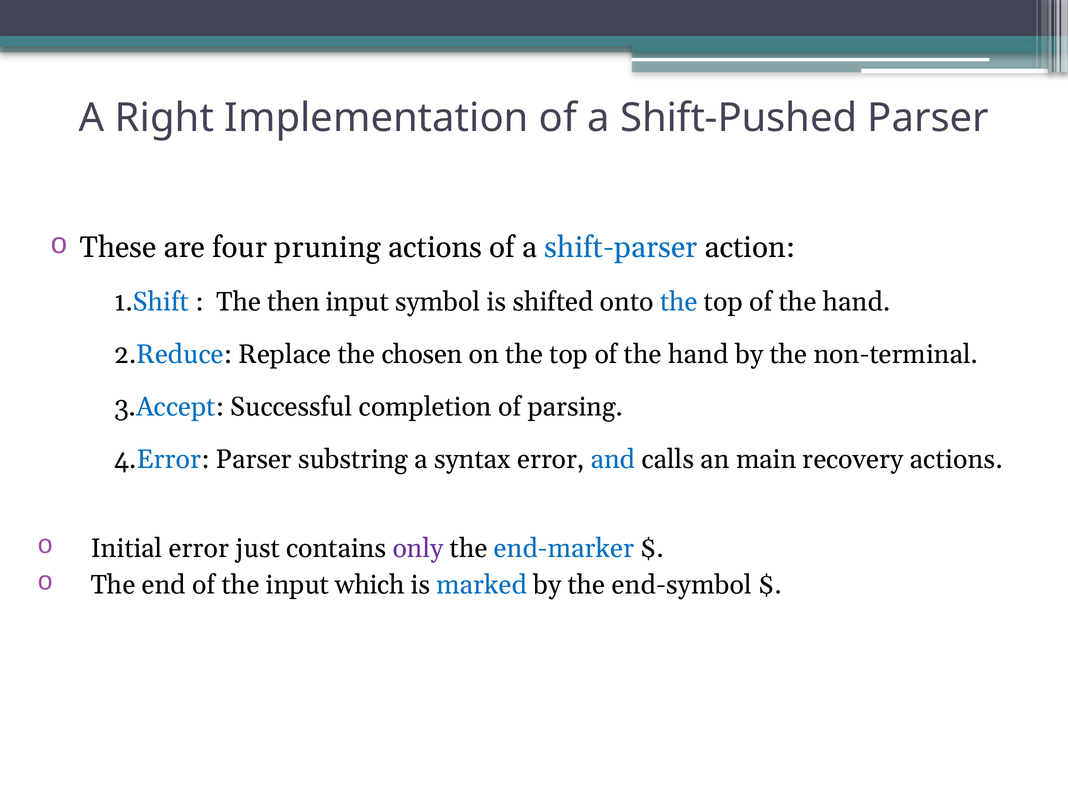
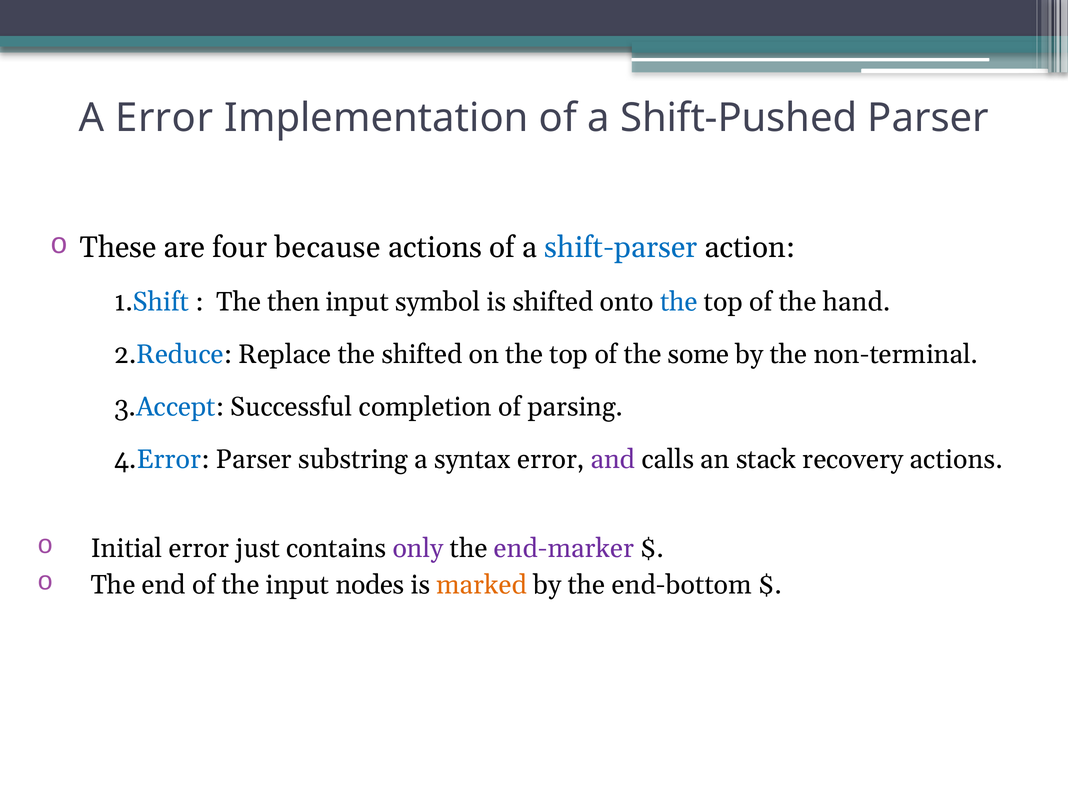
A Right: Right -> Error
pruning: pruning -> because
the chosen: chosen -> shifted
hand at (698, 354): hand -> some
and colour: blue -> purple
main: main -> stack
end-marker colour: blue -> purple
which: which -> nodes
marked colour: blue -> orange
end-symbol: end-symbol -> end-bottom
